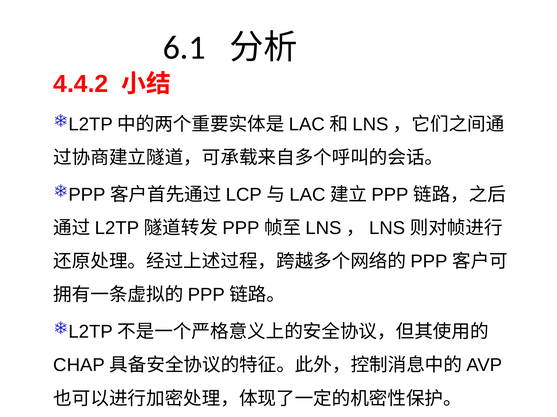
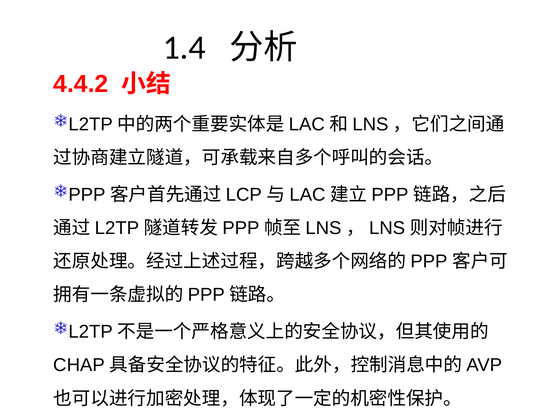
6.1: 6.1 -> 1.4
